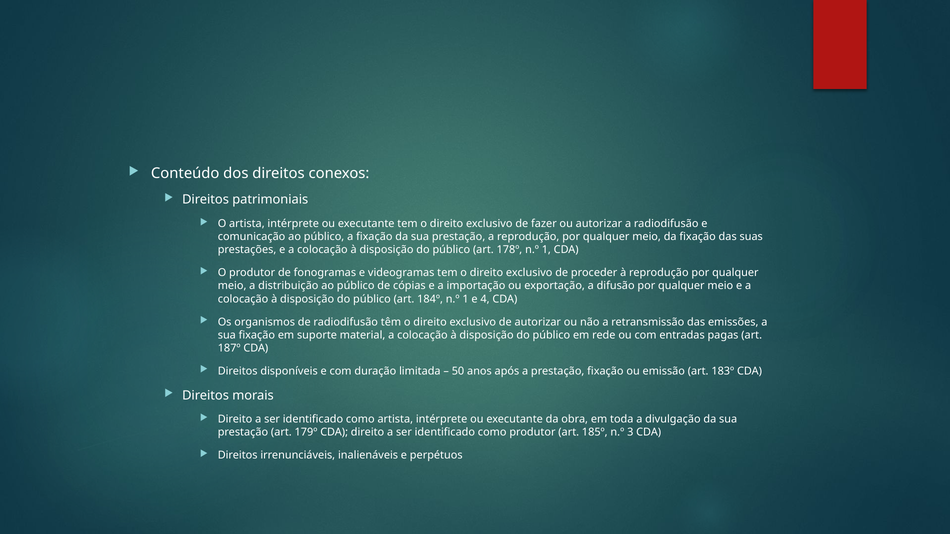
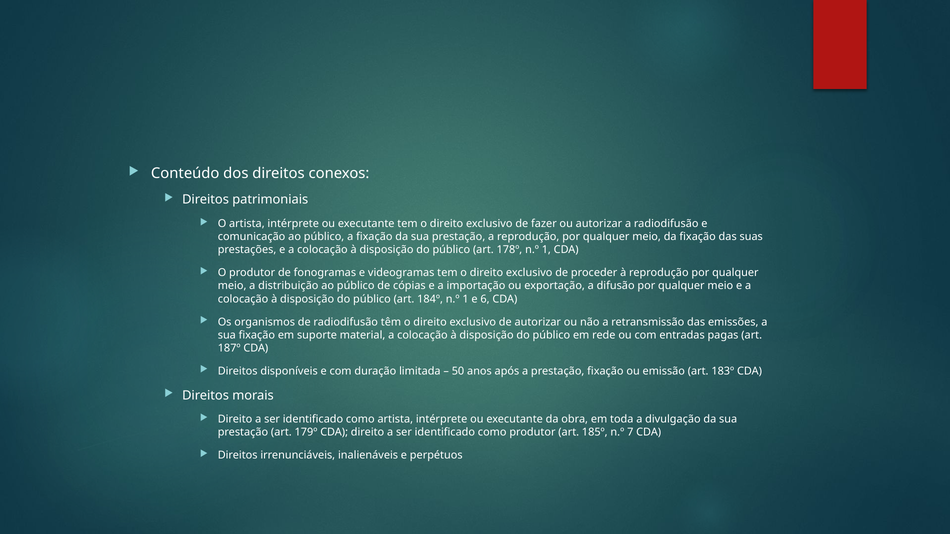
4: 4 -> 6
3: 3 -> 7
